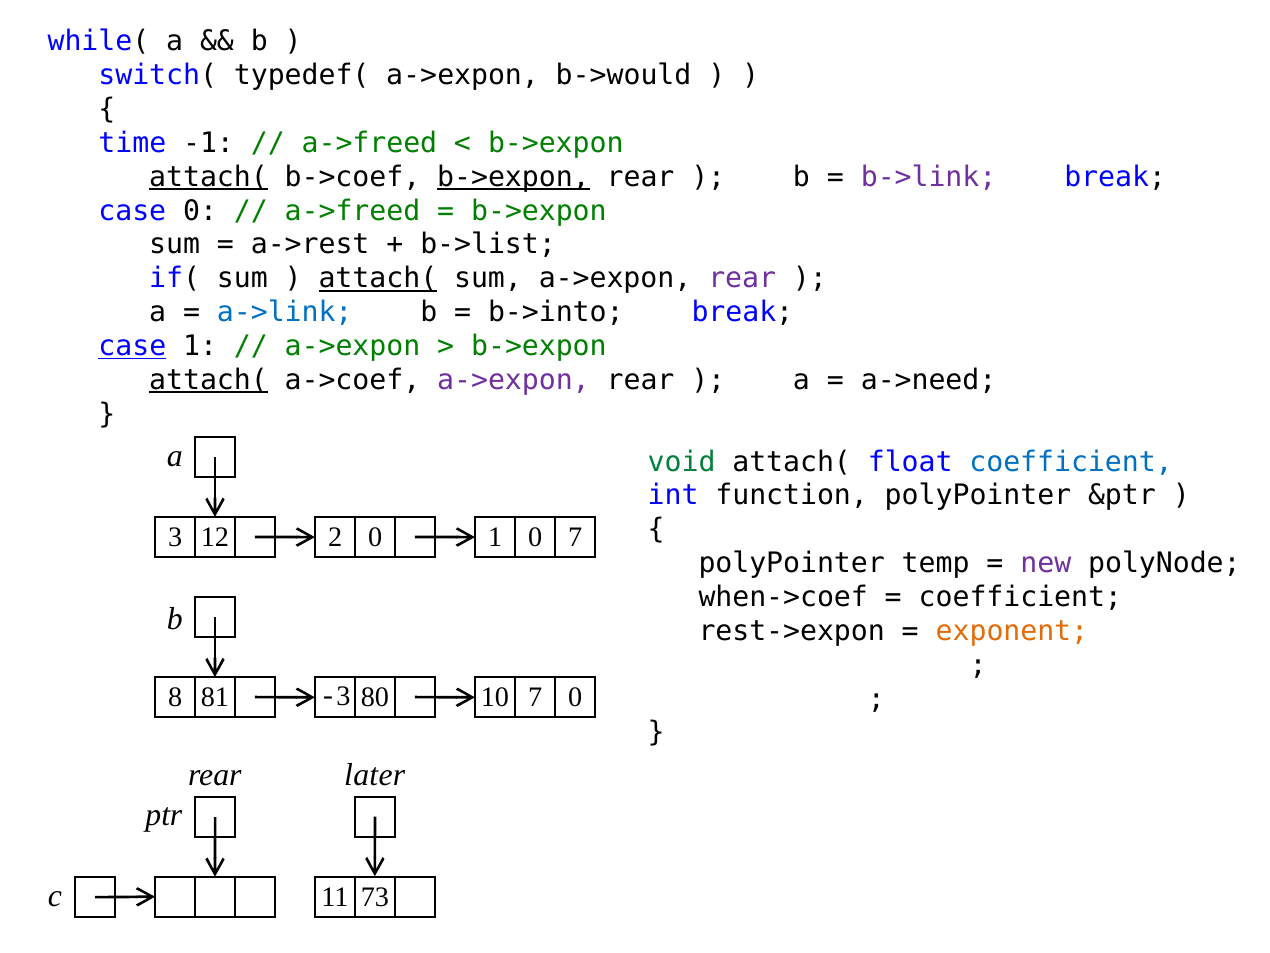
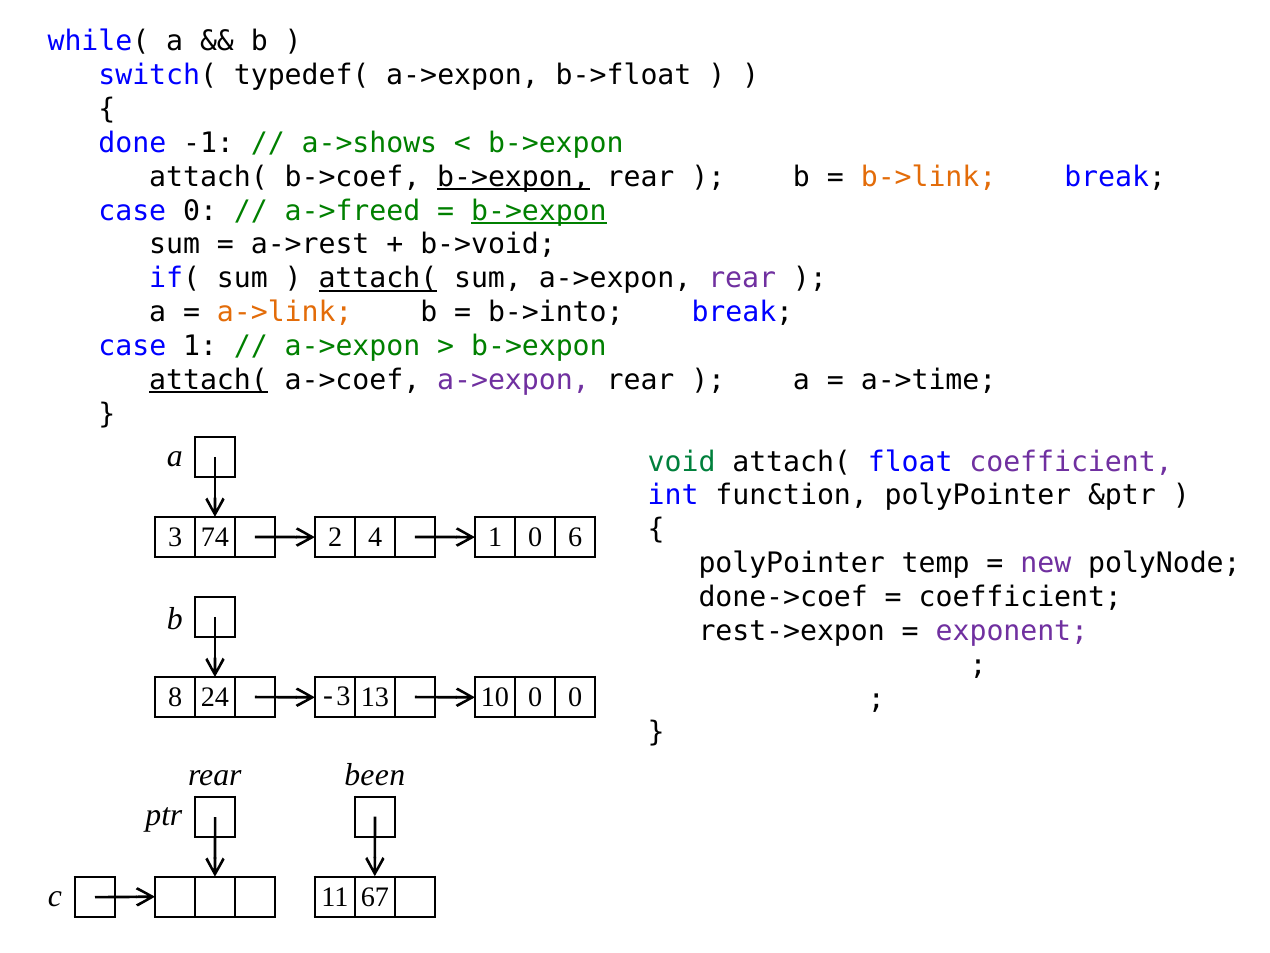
b->would: b->would -> b->float
time: time -> done
a->freed at (369, 143): a->freed -> a->shows
attach( at (209, 177) underline: present -> none
b->link colour: purple -> orange
b->expon at (539, 211) underline: none -> present
b->list: b->list -> b->void
a->link colour: blue -> orange
case at (132, 346) underline: present -> none
a->need: a->need -> a->time
coefficient at (1071, 461) colour: blue -> purple
12: 12 -> 74
2 0: 0 -> 4
0 7: 7 -> 6
when->coef: when->coef -> done->coef
exponent colour: orange -> purple
81: 81 -> 24
80: 80 -> 13
10 7: 7 -> 0
later: later -> been
73: 73 -> 67
